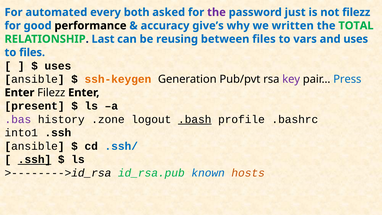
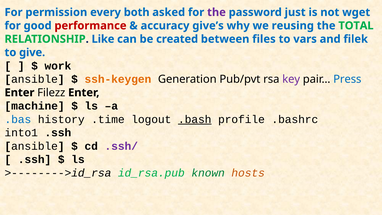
automated: automated -> permission
not filezz: filezz -> wget
performance colour: black -> red
written: written -> reusing
Last: Last -> Like
reusing: reusing -> created
and uses: uses -> filek
to files: files -> give
uses at (58, 66): uses -> work
present: present -> machine
.bas colour: purple -> blue
.zone: .zone -> .time
.ssh/ colour: blue -> purple
.ssh at (35, 159) underline: present -> none
known colour: blue -> green
